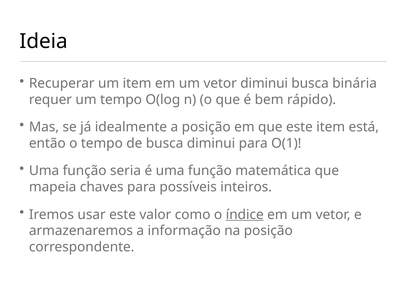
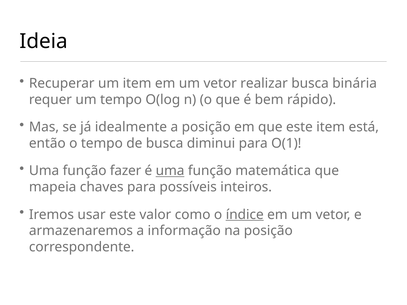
vetor diminui: diminui -> realizar
seria: seria -> fazer
uma at (170, 171) underline: none -> present
